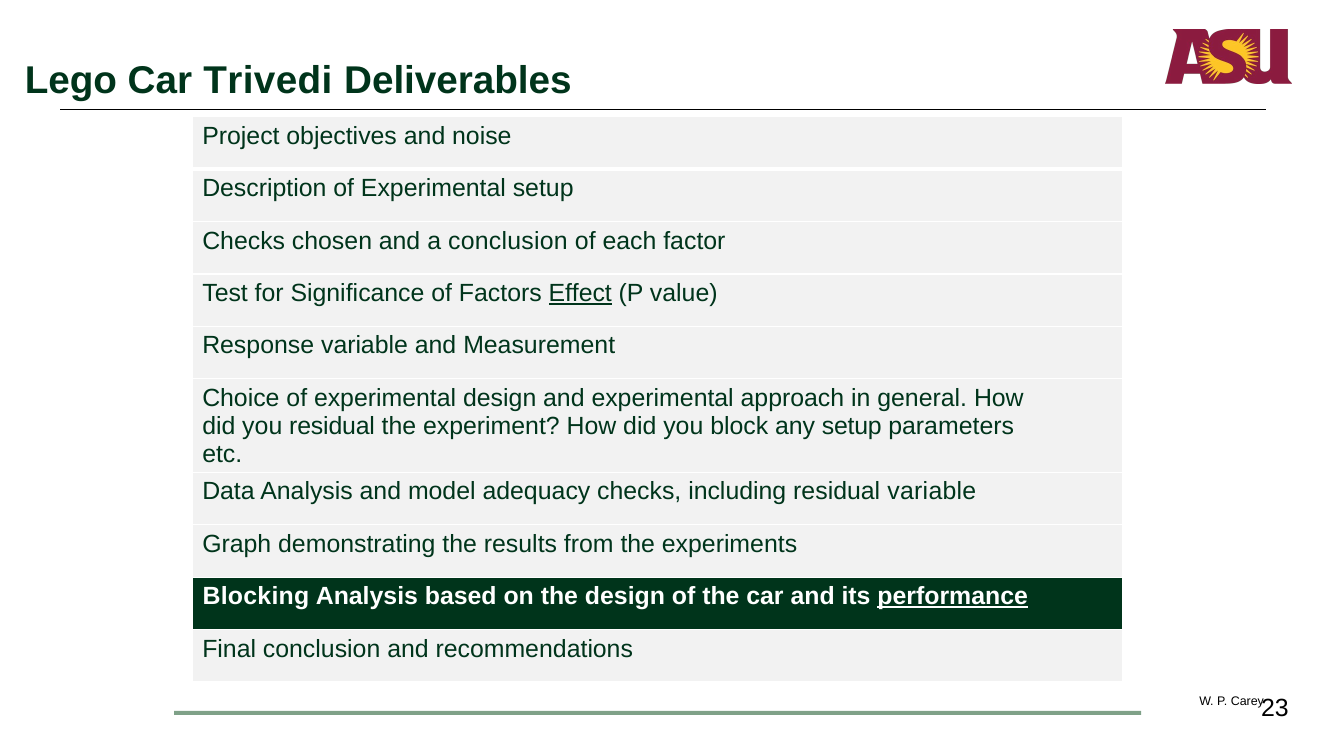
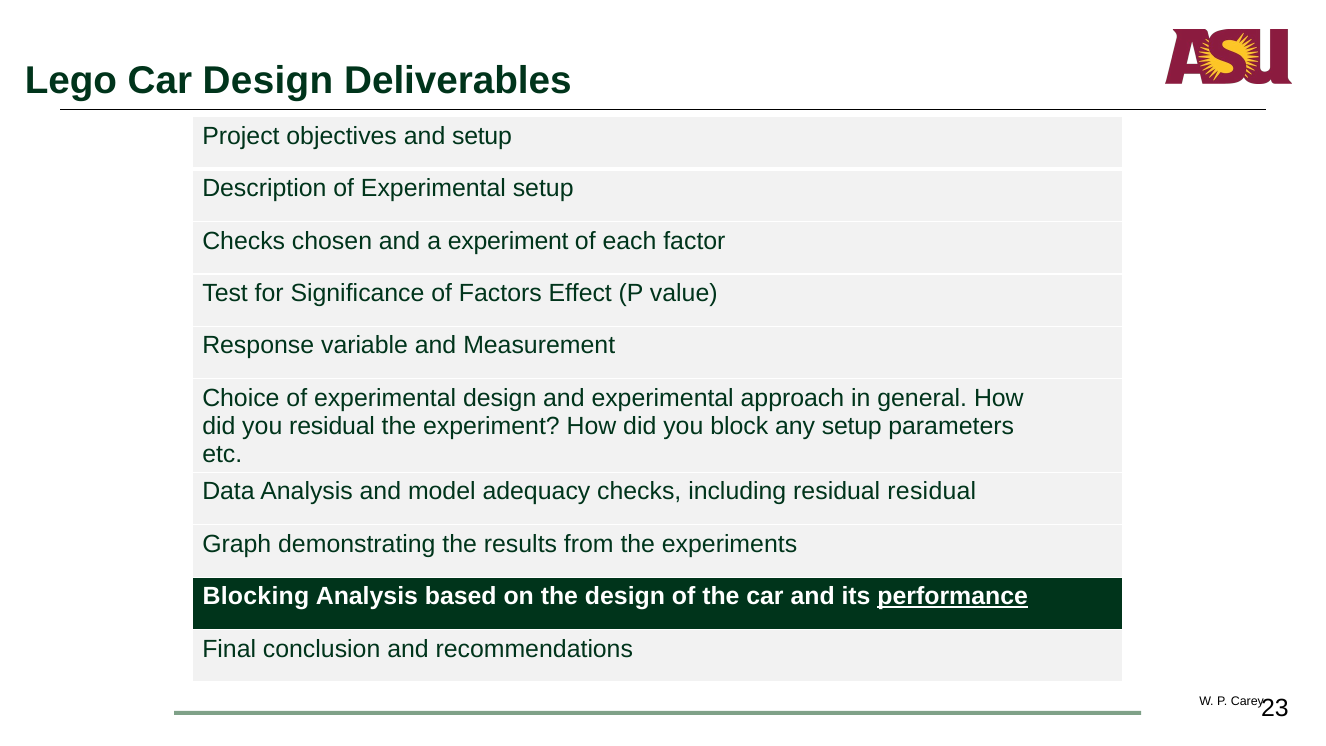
Car Trivedi: Trivedi -> Design
and noise: noise -> setup
a conclusion: conclusion -> experiment
Effect underline: present -> none
residual variable: variable -> residual
